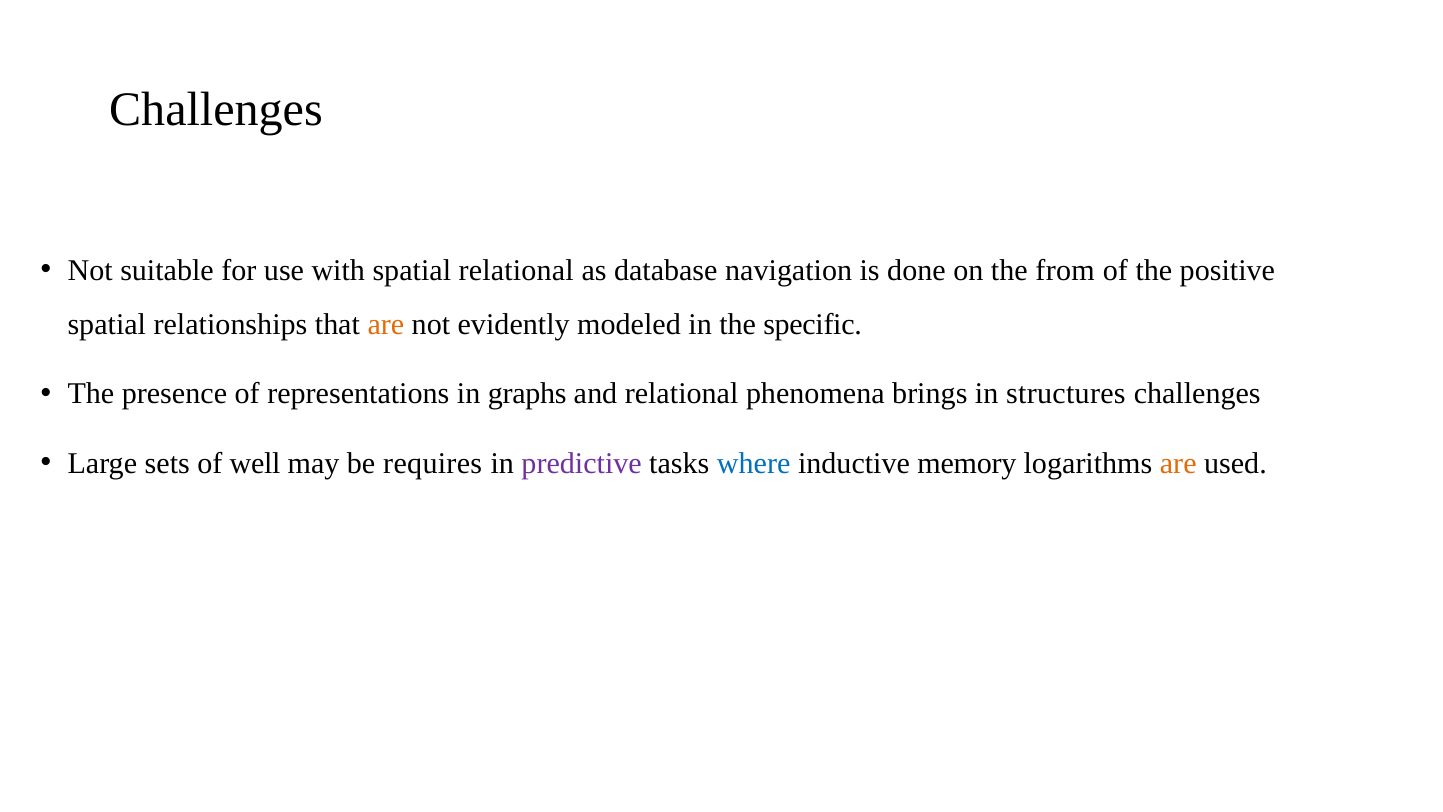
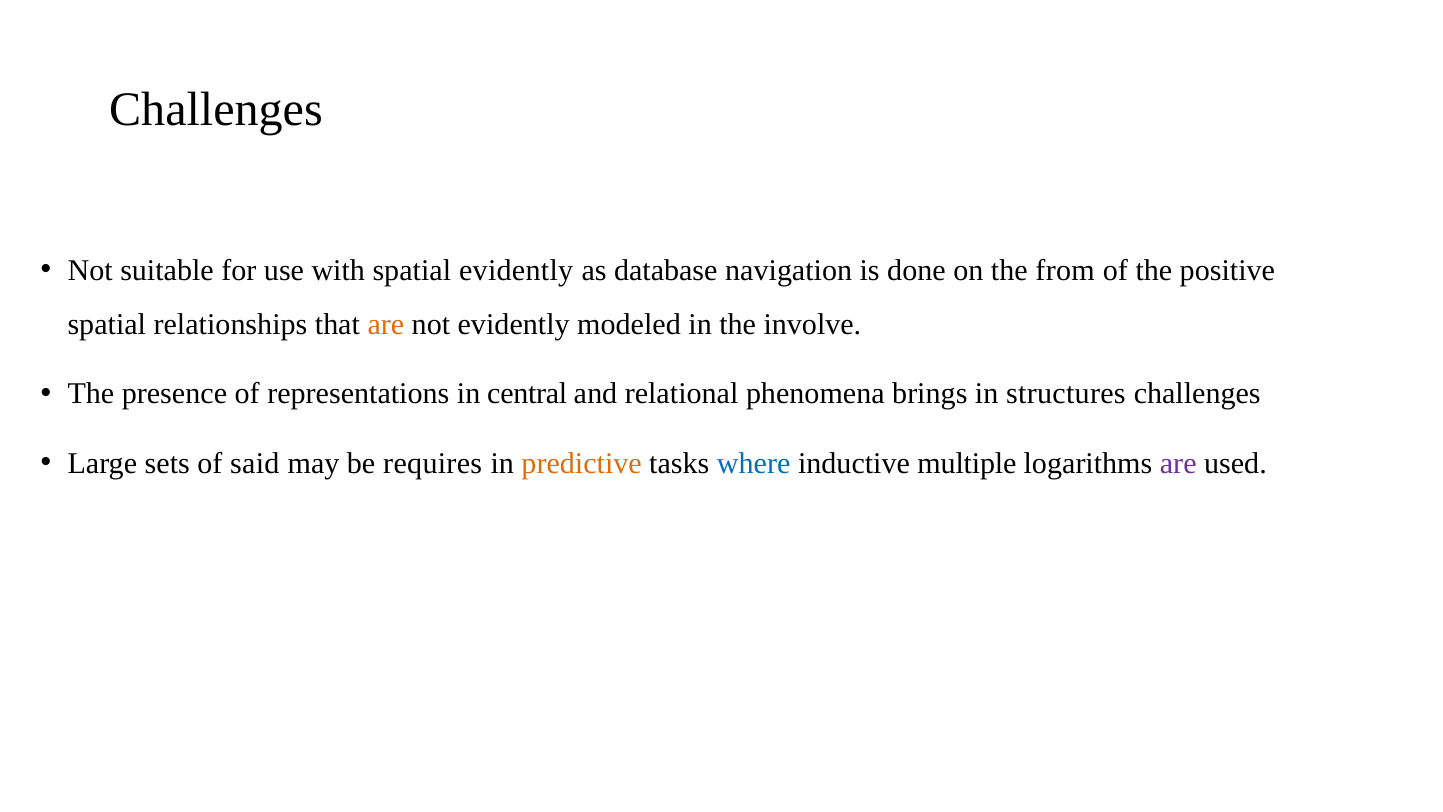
spatial relational: relational -> evidently
specific: specific -> involve
graphs: graphs -> central
well: well -> said
predictive colour: purple -> orange
memory: memory -> multiple
are at (1178, 463) colour: orange -> purple
